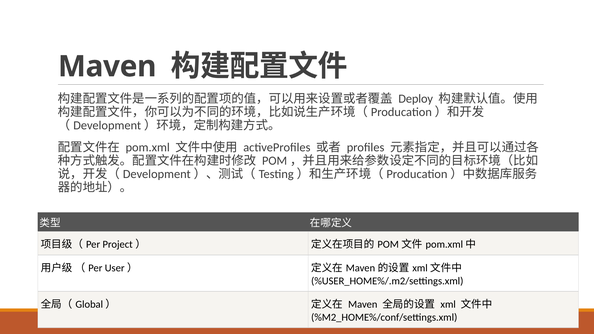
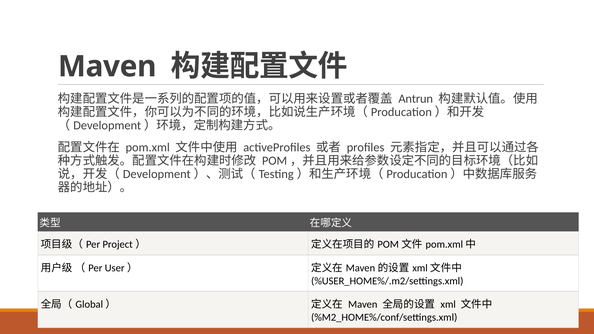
Deploy: Deploy -> Antrun
